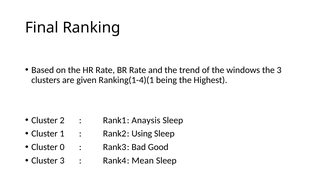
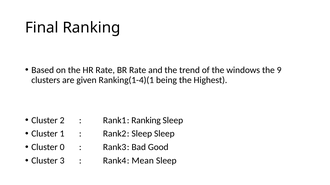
the 3: 3 -> 9
Rank1 Anaysis: Anaysis -> Ranking
Rank2 Using: Using -> Sleep
